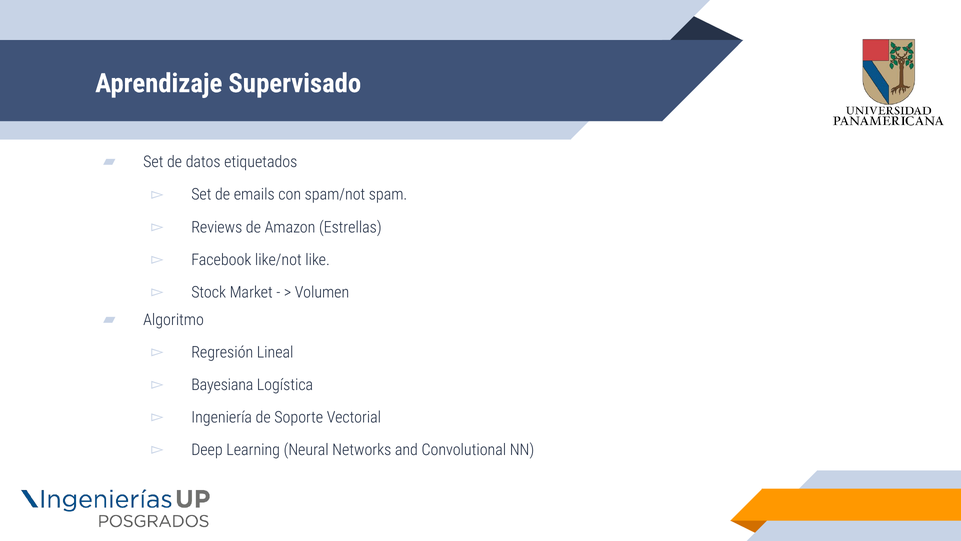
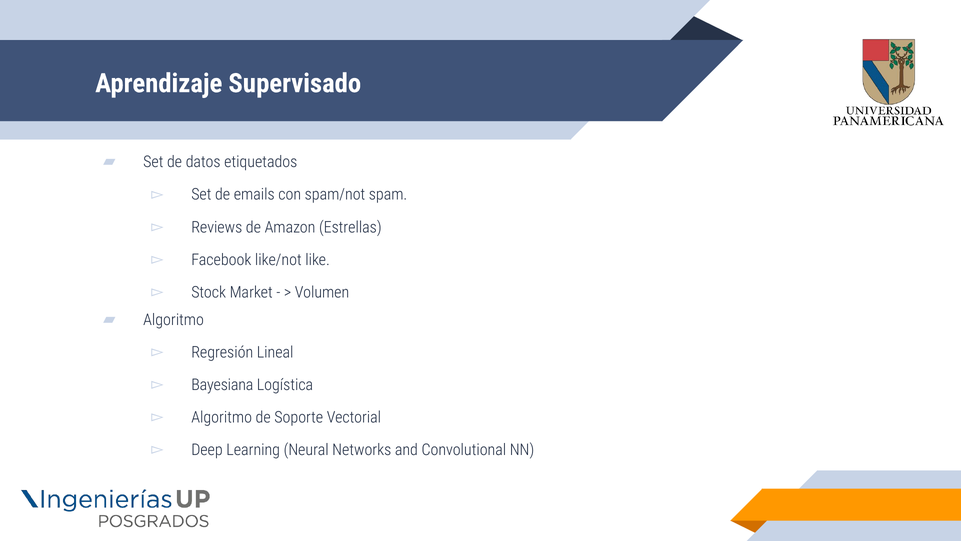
Ingeniería at (222, 417): Ingeniería -> Algoritmo
